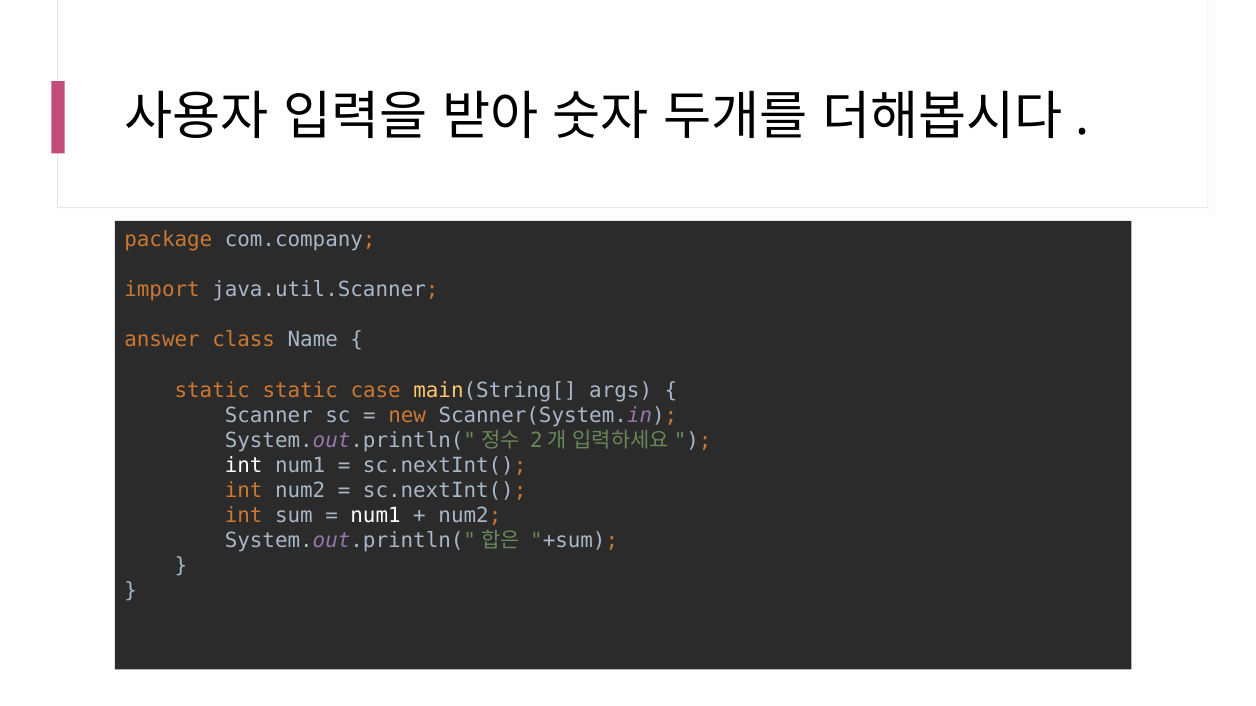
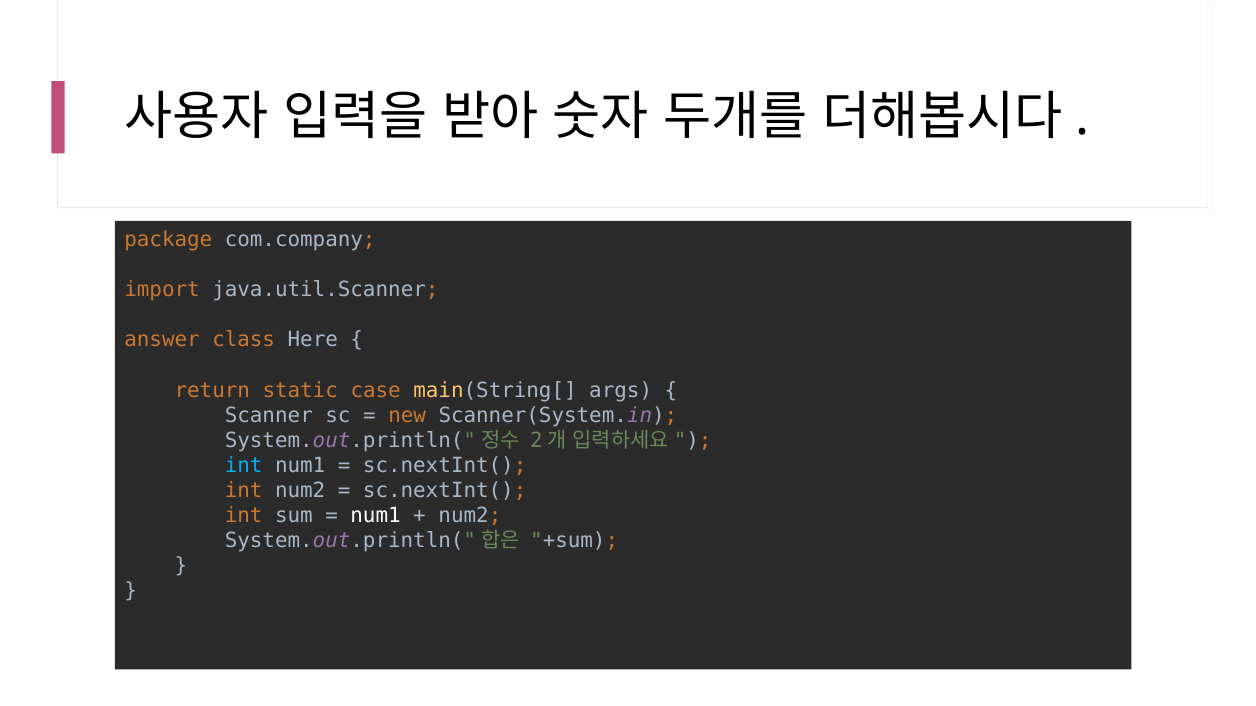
Name: Name -> Here
static at (212, 390): static -> return
int at (244, 466) colour: white -> light blue
